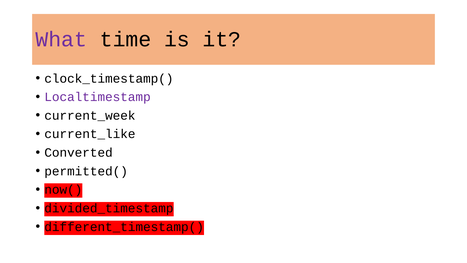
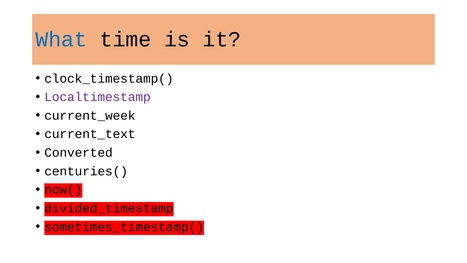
What colour: purple -> blue
current_like: current_like -> current_text
permitted(: permitted( -> centuries(
different_timestamp(: different_timestamp( -> sometimes_timestamp(
